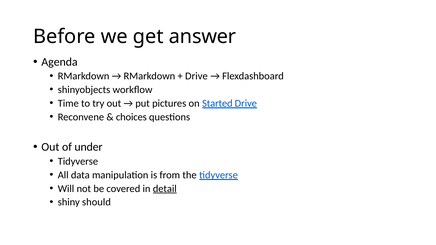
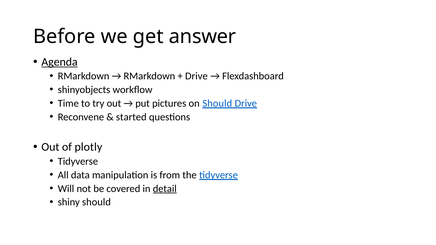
Agenda underline: none -> present
on Started: Started -> Should
choices: choices -> started
under: under -> plotly
